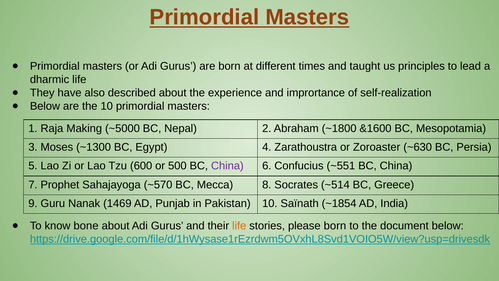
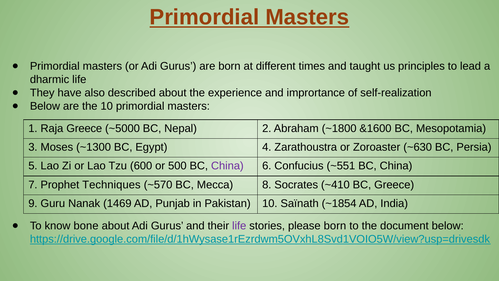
Raja Making: Making -> Greece
Sahajayoga: Sahajayoga -> Techniques
~514: ~514 -> ~410
life at (239, 226) colour: orange -> purple
